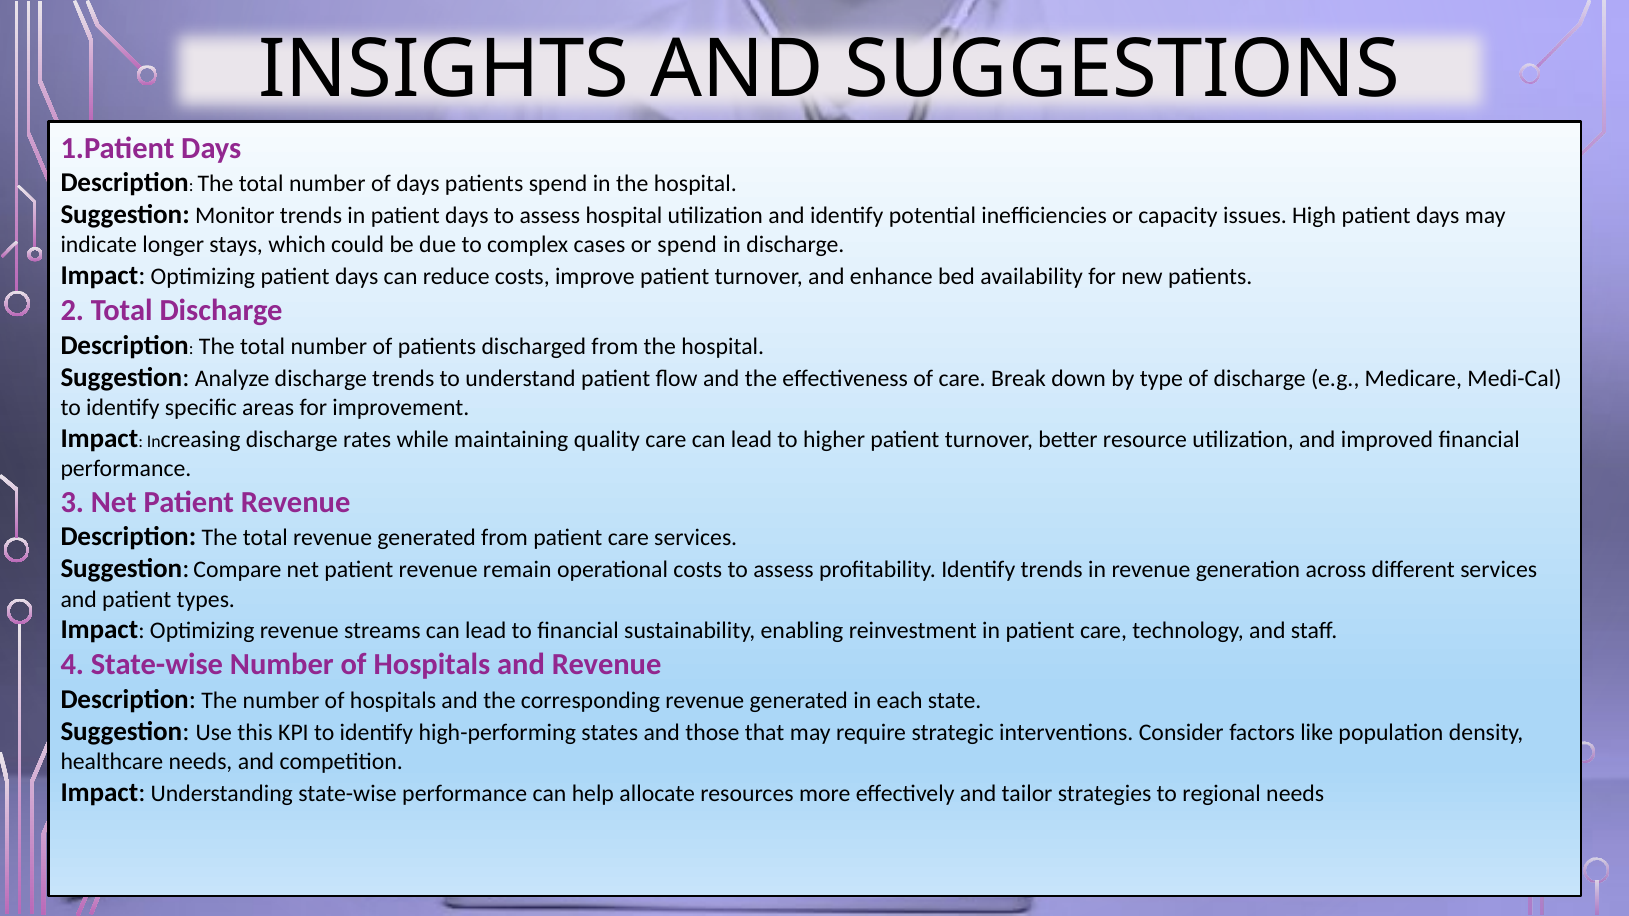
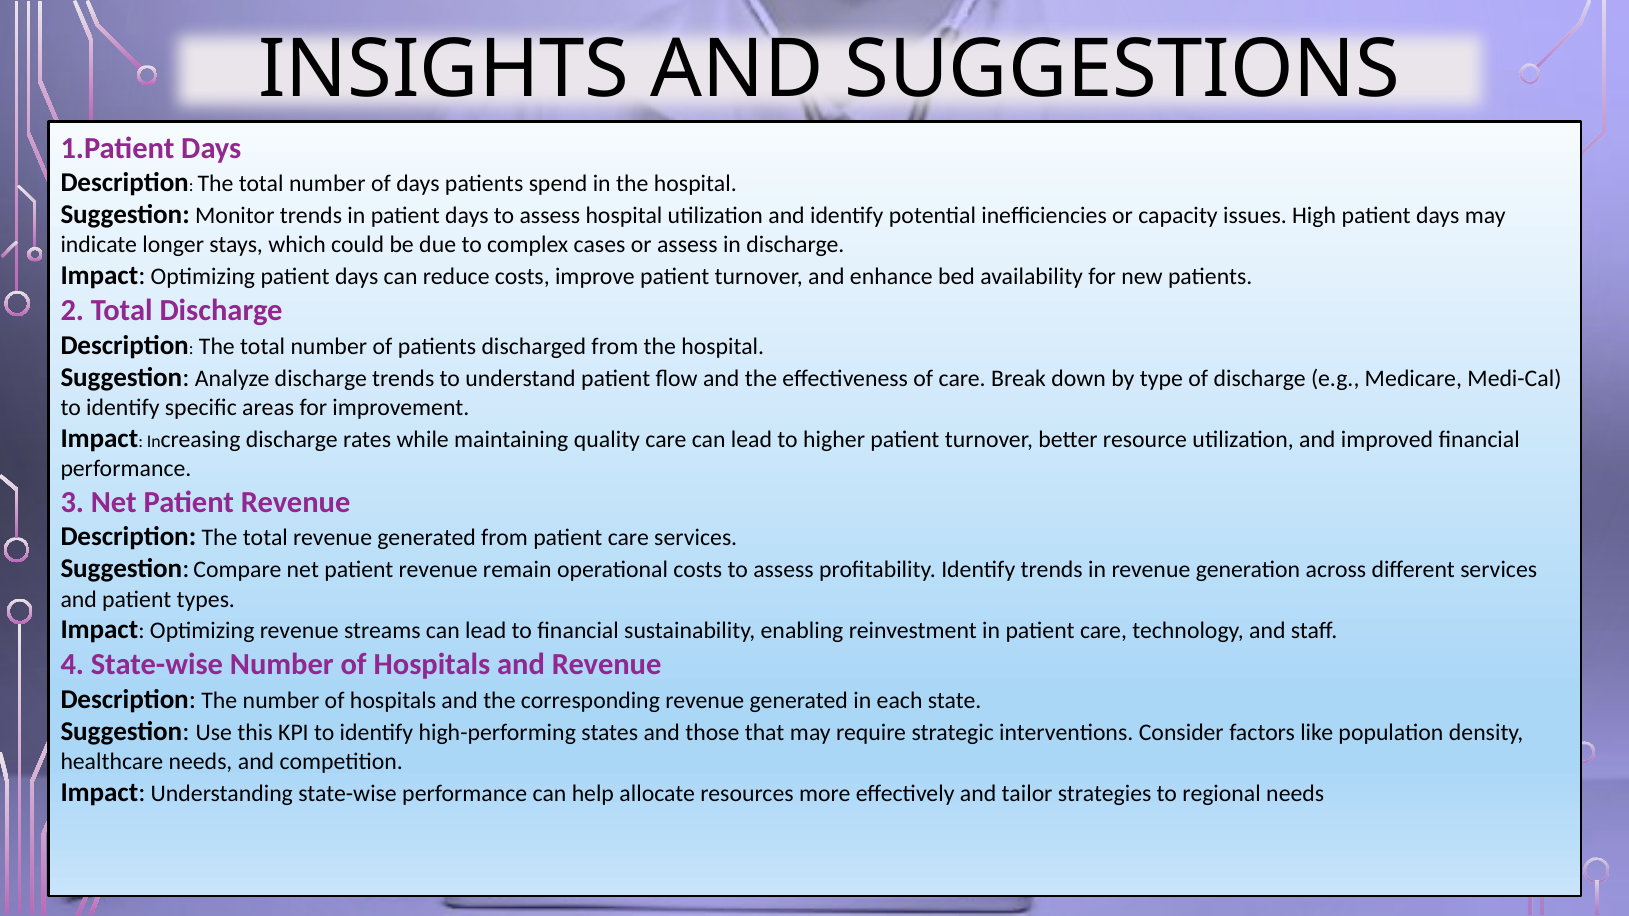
or spend: spend -> assess
